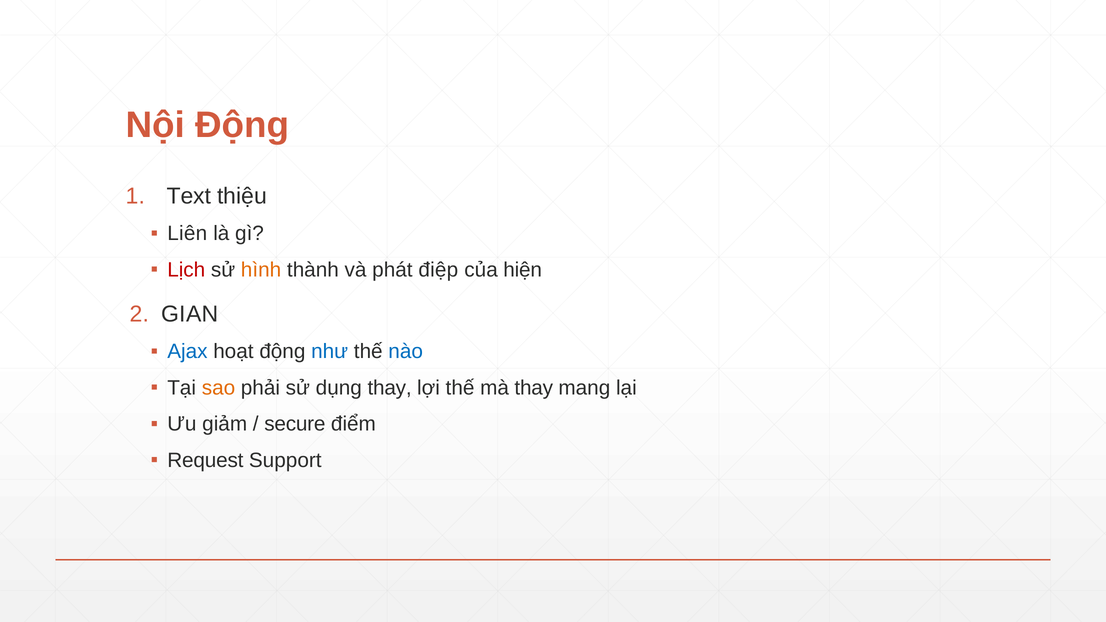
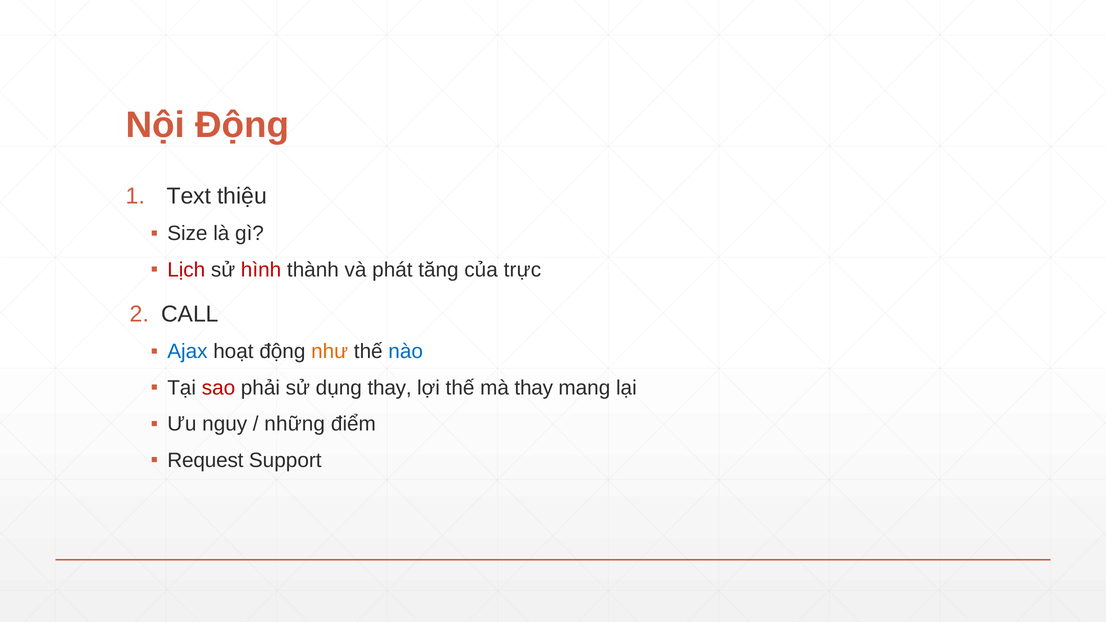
Liên: Liên -> Size
hình colour: orange -> red
điệp: điệp -> tăng
hiện: hiện -> trực
GIAN: GIAN -> CALL
như colour: blue -> orange
sao colour: orange -> red
giảm: giảm -> nguy
secure: secure -> những
